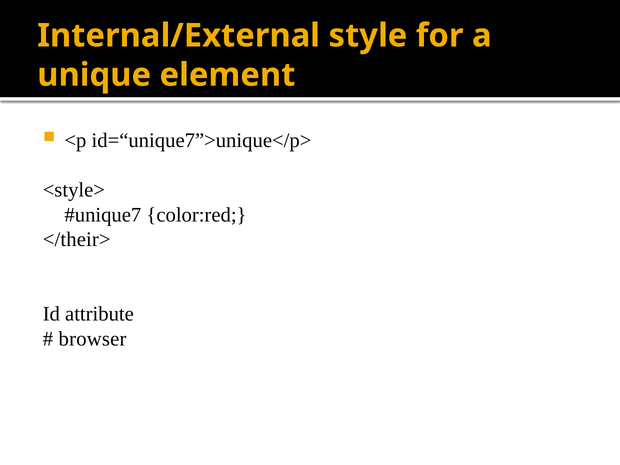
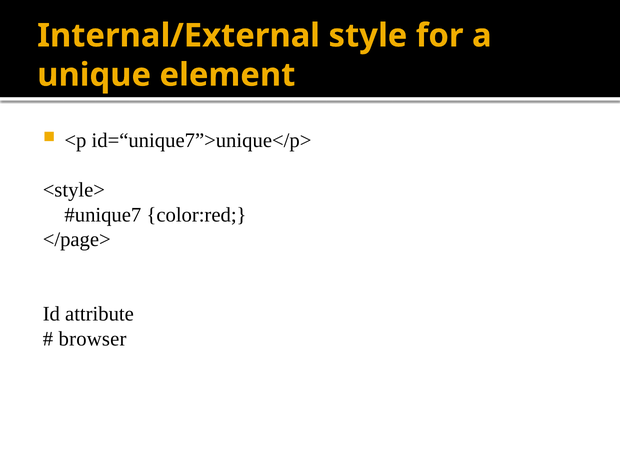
</their>: </their> -> </page>
